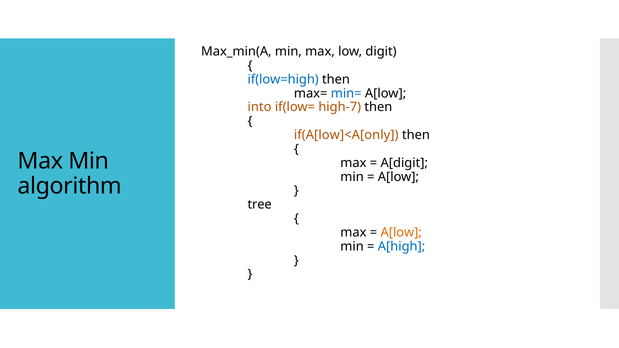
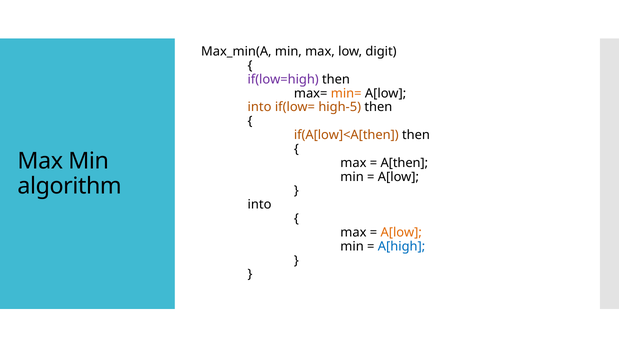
if(low=high colour: blue -> purple
min= colour: blue -> orange
high-7: high-7 -> high-5
if(A[low]<A[only: if(A[low]<A[only -> if(A[low]<A[then
A[digit: A[digit -> A[then
tree at (260, 205): tree -> into
